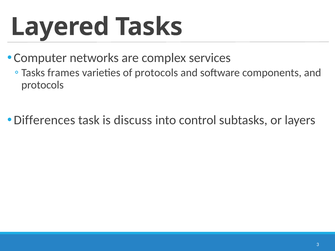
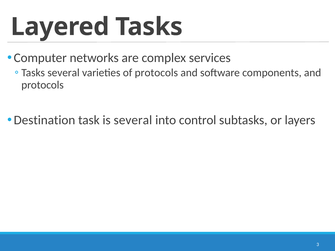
frames at (63, 73): frames -> several
Differences: Differences -> Destination
is discuss: discuss -> several
